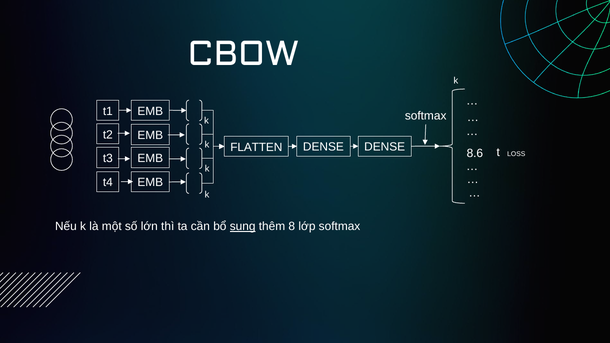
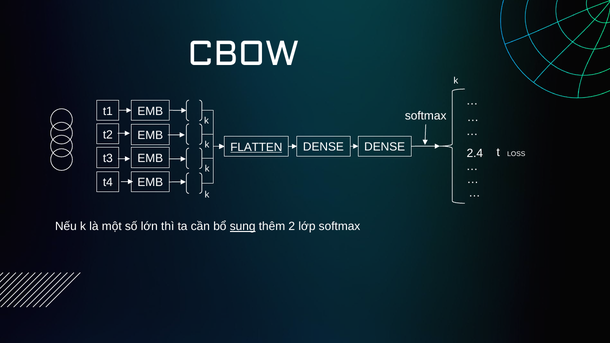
FLATTEN underline: none -> present
8.6: 8.6 -> 2.4
8: 8 -> 2
